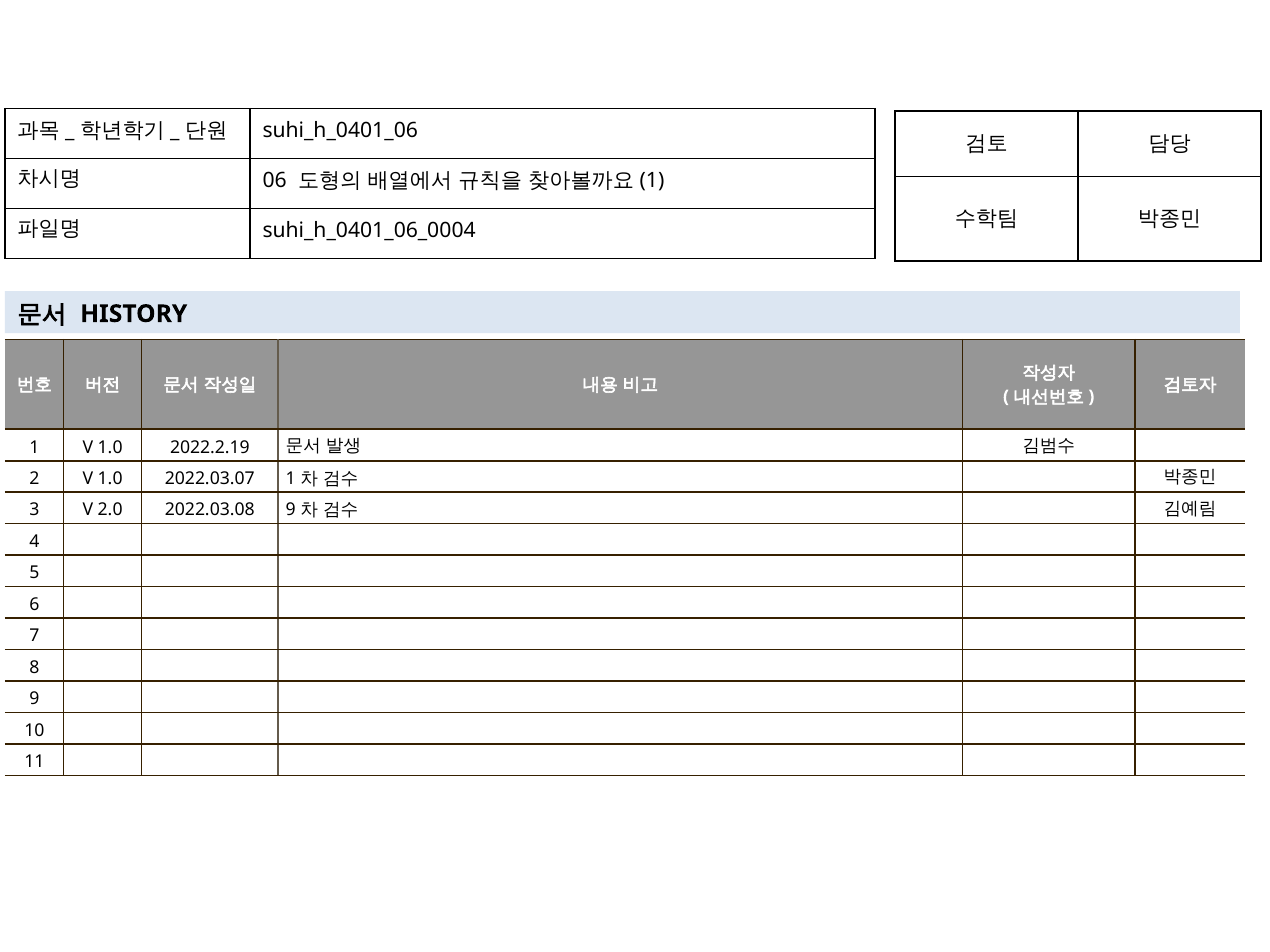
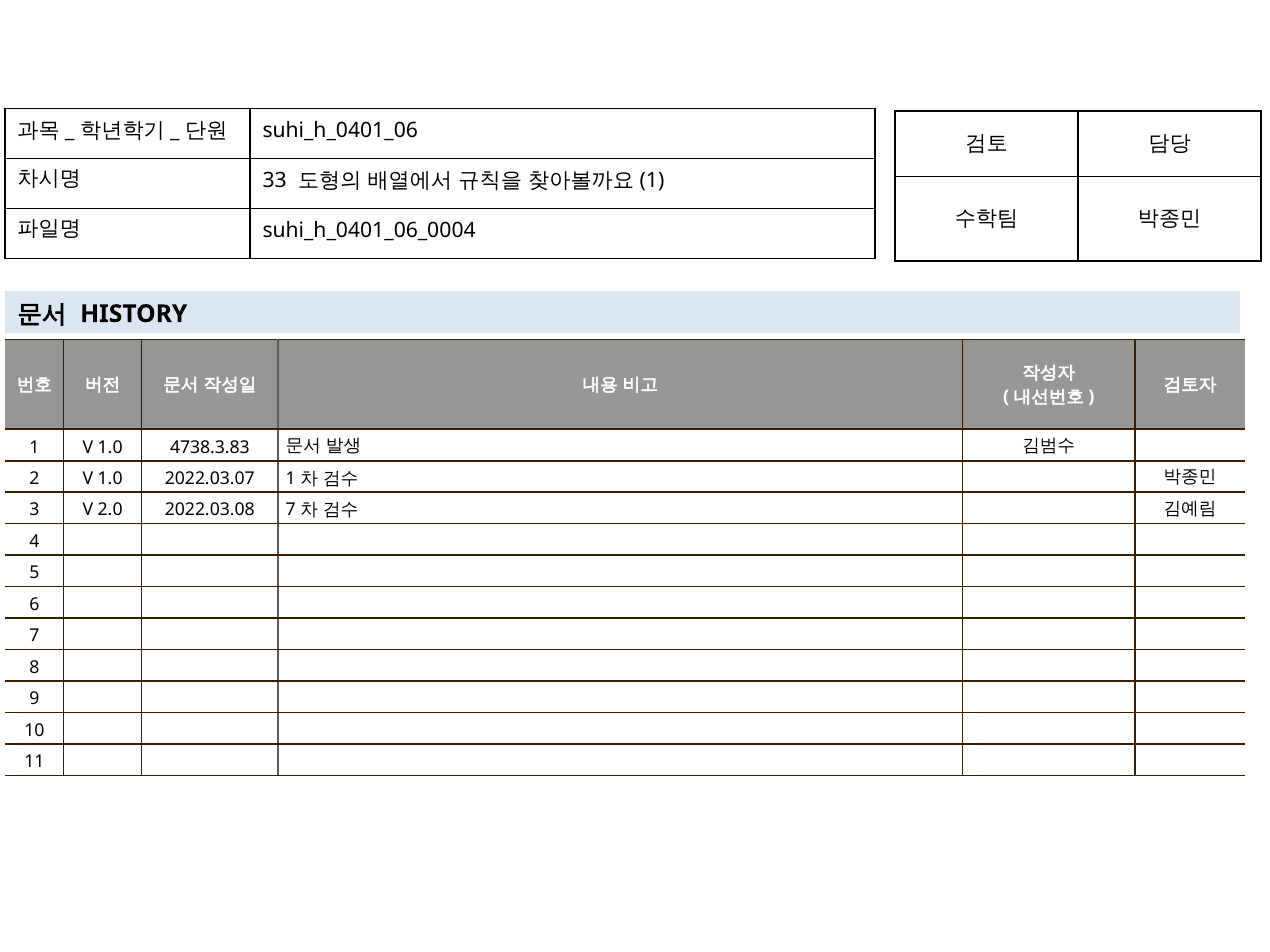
06: 06 -> 33
2022.2.19: 2022.2.19 -> 4738.3.83
2022.03.08 9: 9 -> 7
